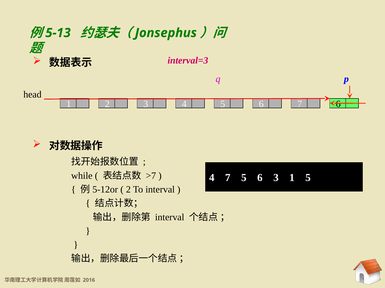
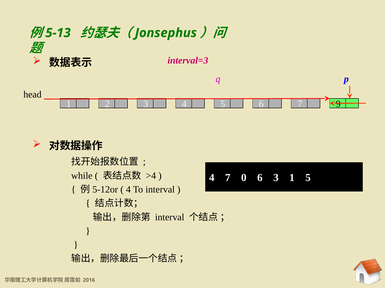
7 6: 6 -> 9
>7: >7 -> >4
7 5: 5 -> 0
2 at (128, 190): 2 -> 4
